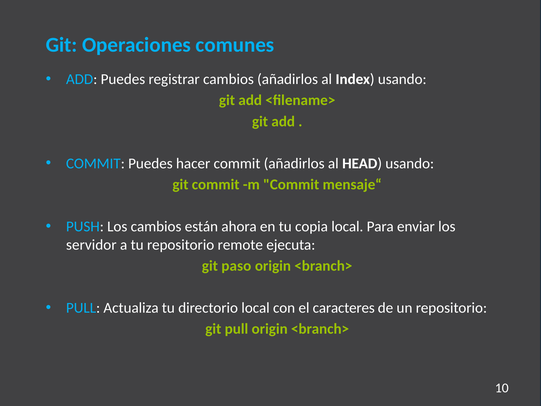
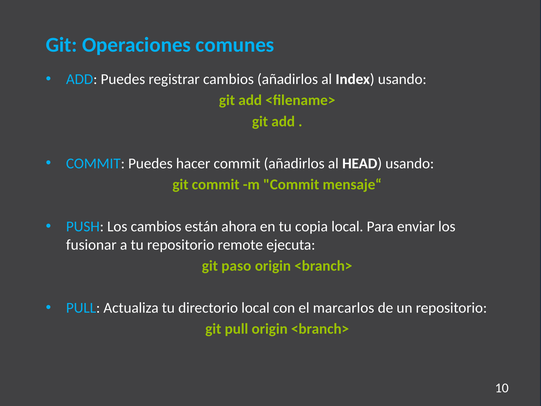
servidor: servidor -> fusionar
caracteres: caracteres -> marcarlos
